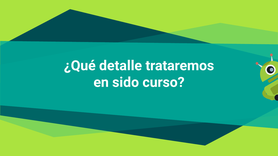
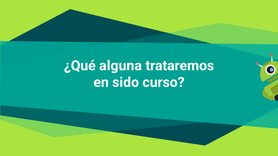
detalle: detalle -> alguna
